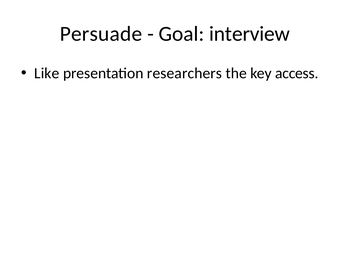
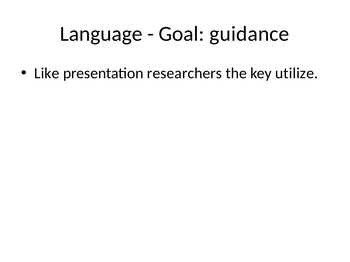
Persuade: Persuade -> Language
interview: interview -> guidance
access: access -> utilize
